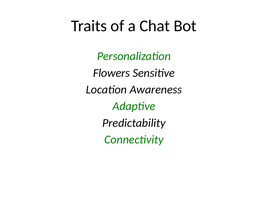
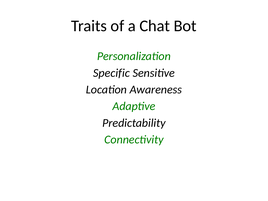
Flowers: Flowers -> Specific
